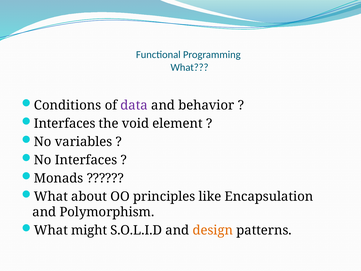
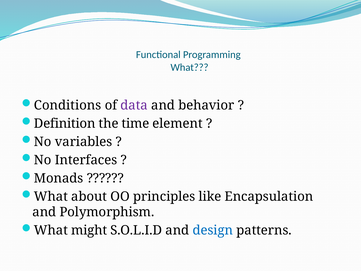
Interfaces at (65, 123): Interfaces -> Definition
void: void -> time
design colour: orange -> blue
